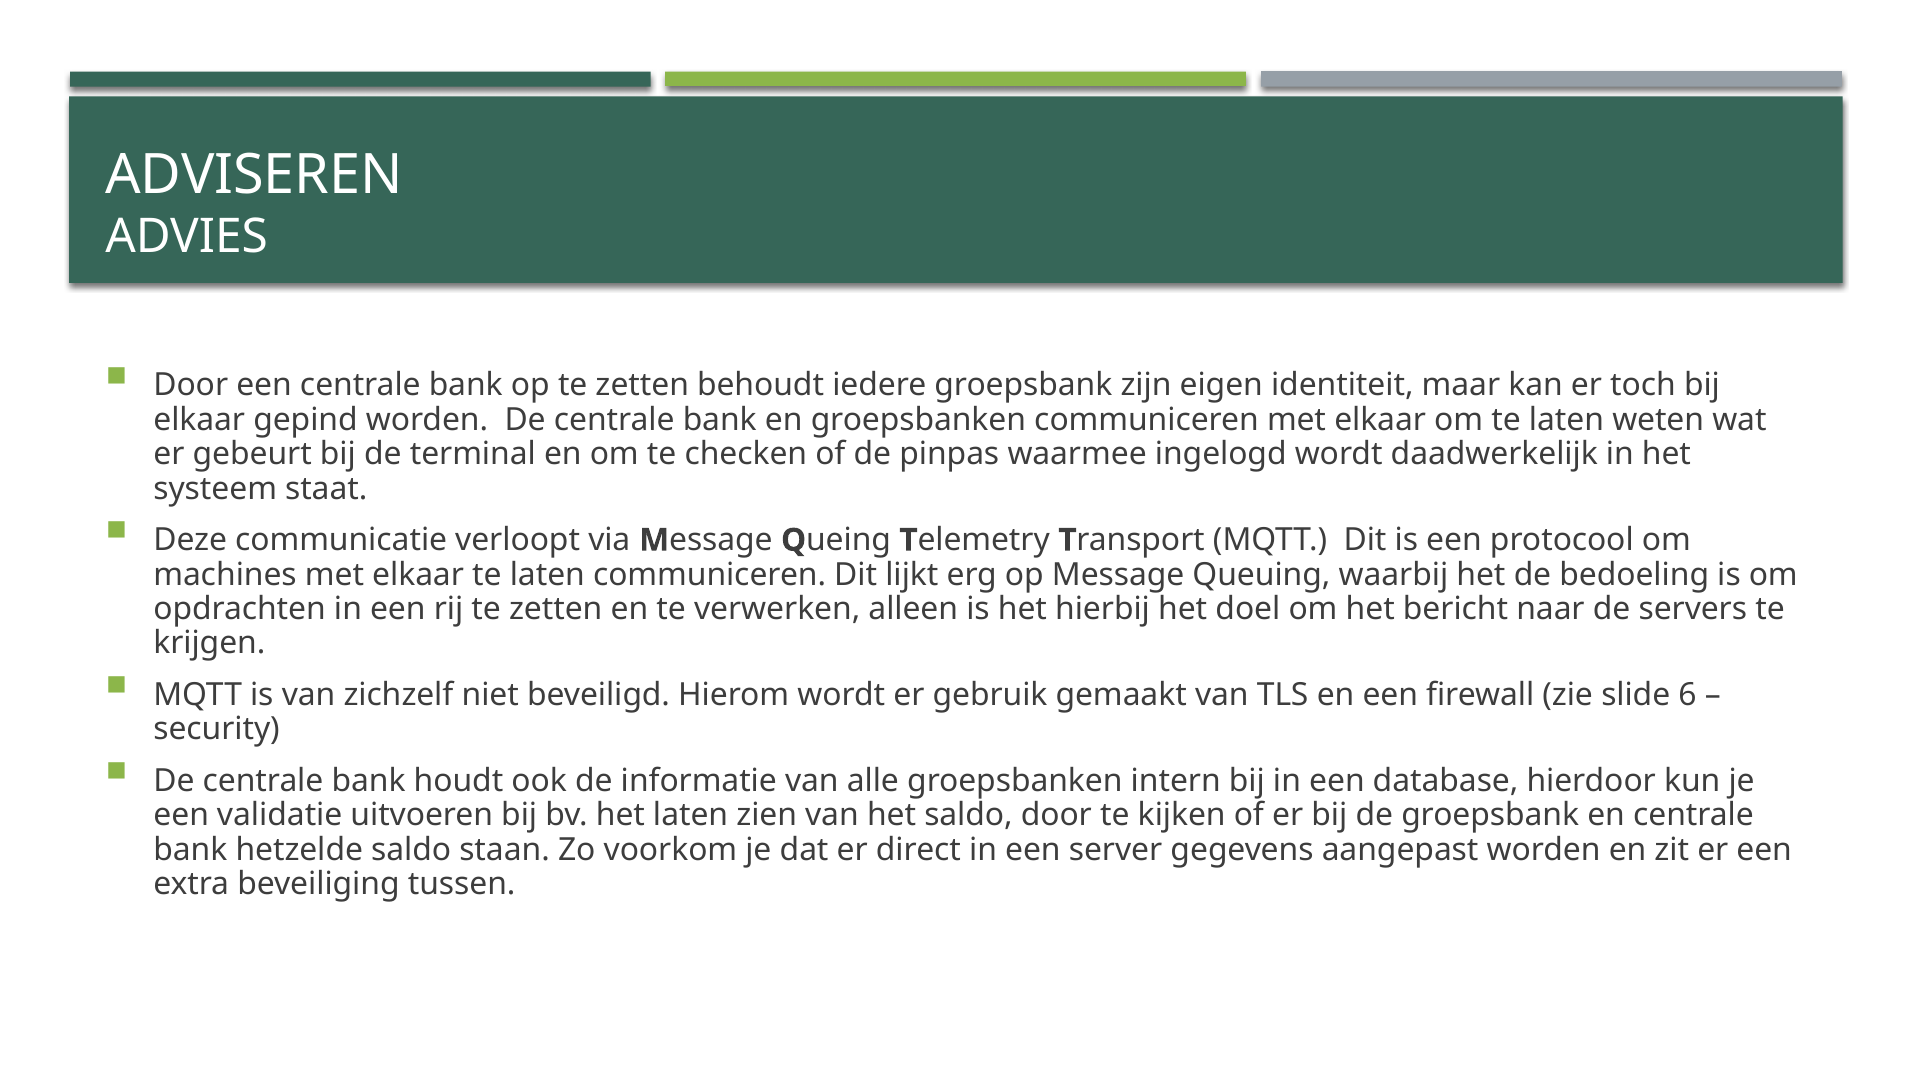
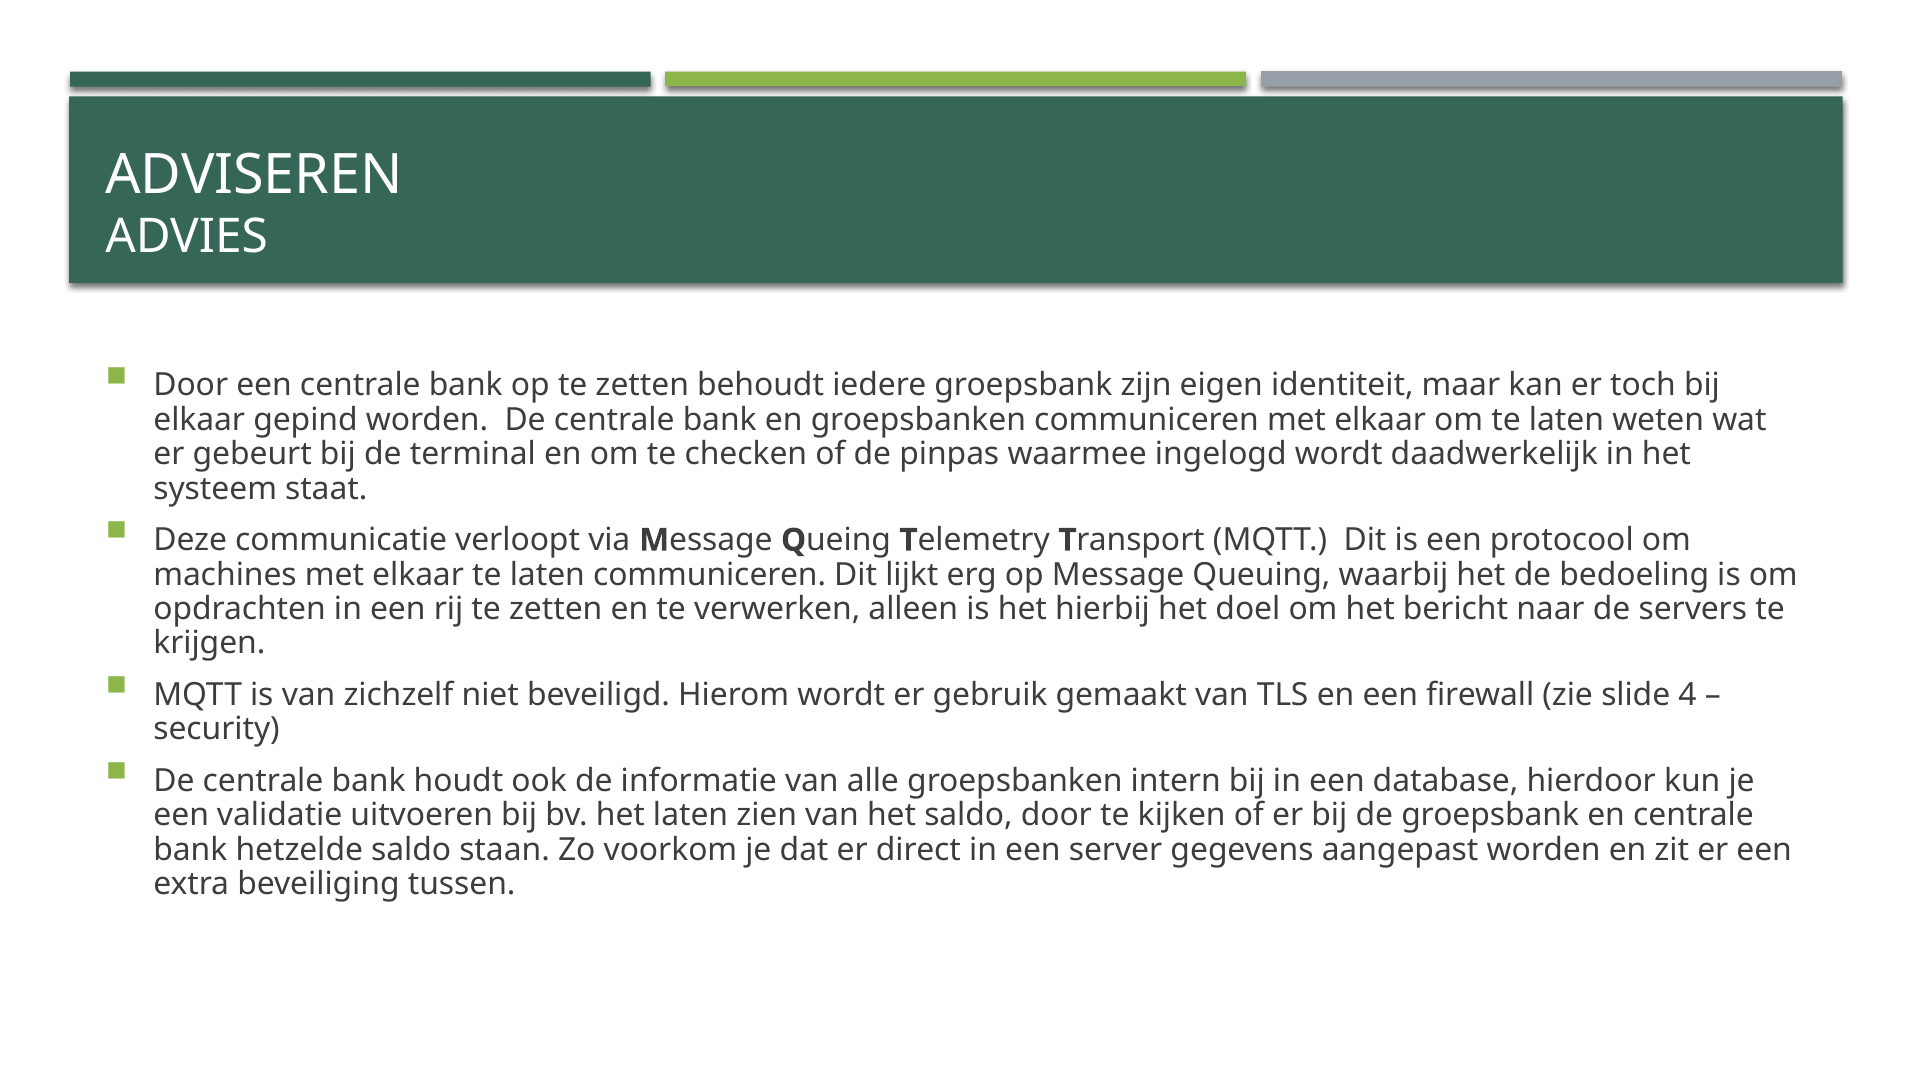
6: 6 -> 4
